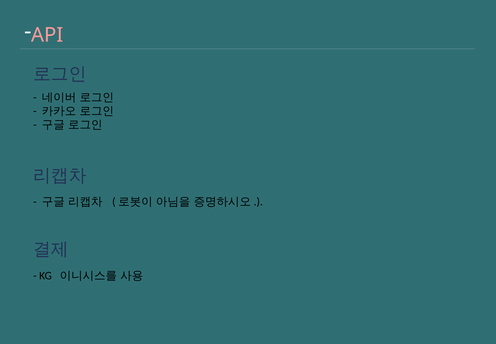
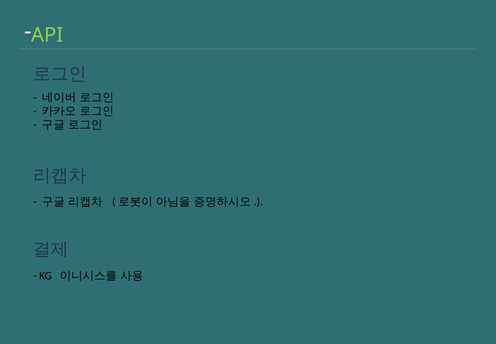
API colour: pink -> light green
